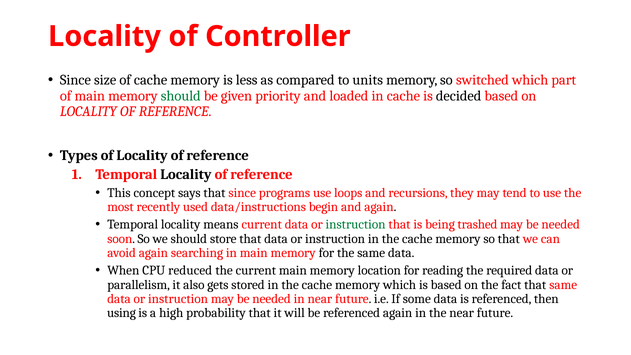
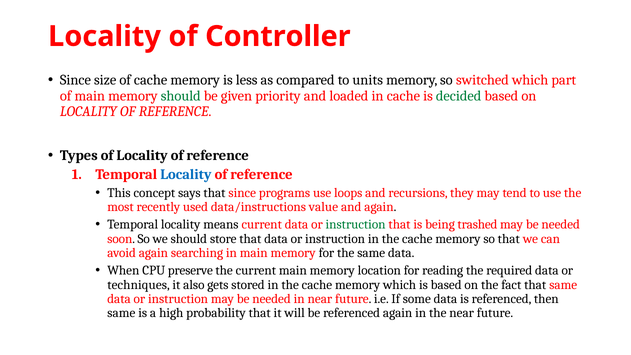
decided colour: black -> green
Locality at (186, 175) colour: black -> blue
begin: begin -> value
reduced: reduced -> preserve
parallelism: parallelism -> techniques
using at (121, 313): using -> same
